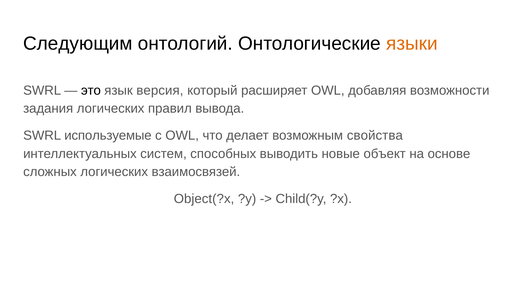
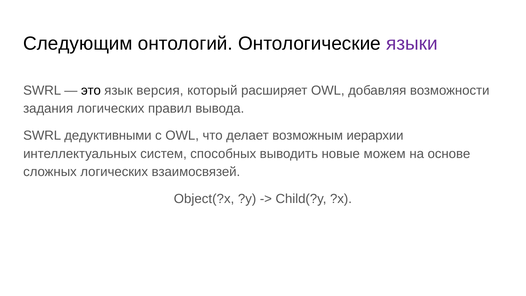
языки colour: orange -> purple
используемые: используемые -> дедуктивными
свойства: свойства -> иерархии
объект: объект -> можем
